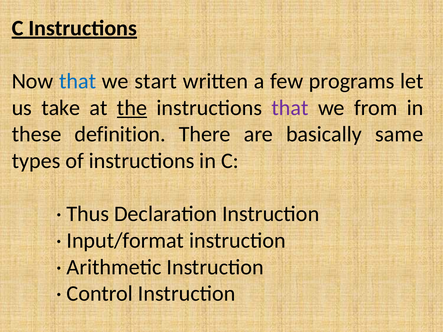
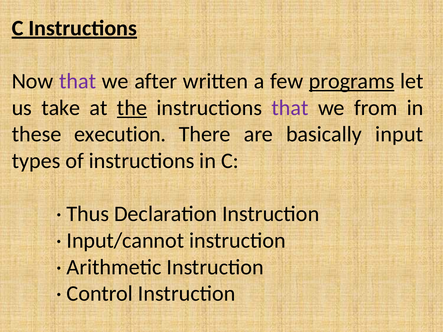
that at (78, 81) colour: blue -> purple
start: start -> after
programs underline: none -> present
definition: definition -> execution
same: same -> input
Input/format: Input/format -> Input/cannot
